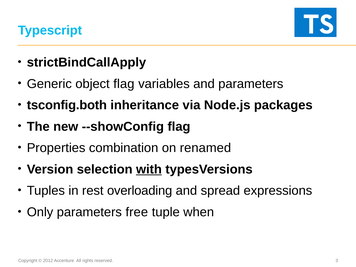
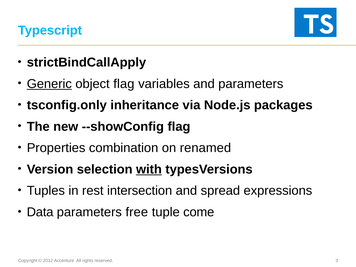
Generic underline: none -> present
tsconfig.both: tsconfig.both -> tsconfig.only
overloading: overloading -> intersection
Only: Only -> Data
when: when -> come
